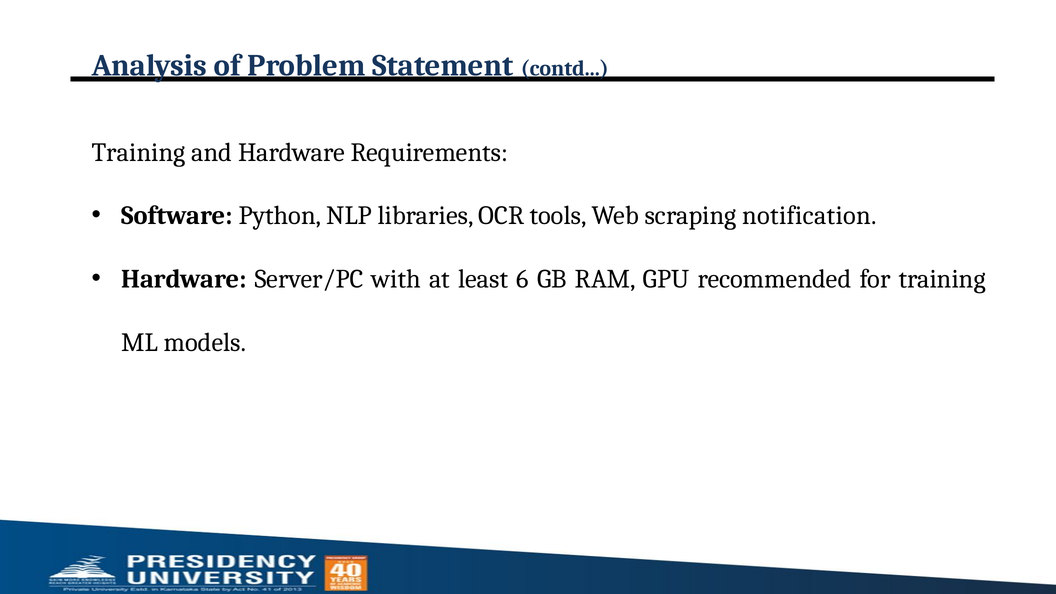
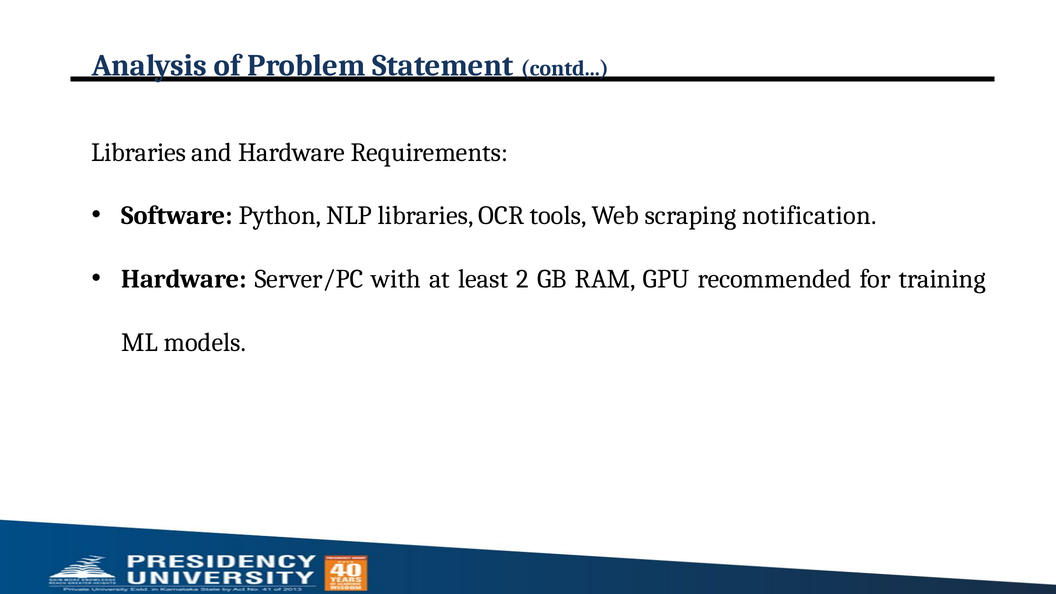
Training at (139, 152): Training -> Libraries
6: 6 -> 2
